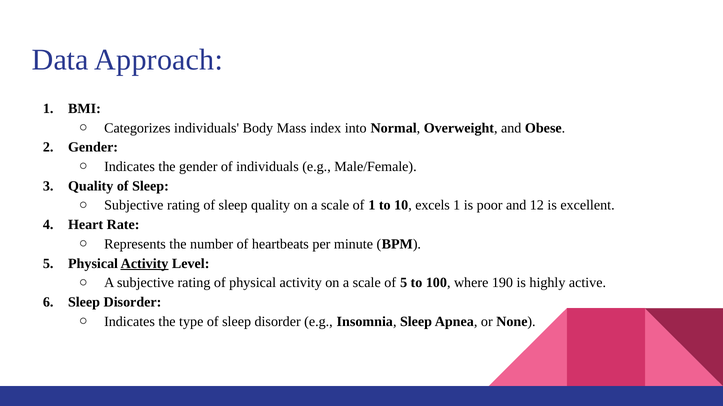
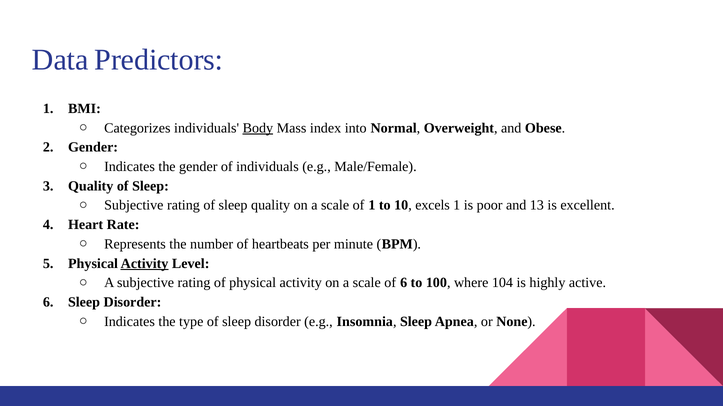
Approach: Approach -> Predictors
Body underline: none -> present
12: 12 -> 13
of 5: 5 -> 6
190: 190 -> 104
